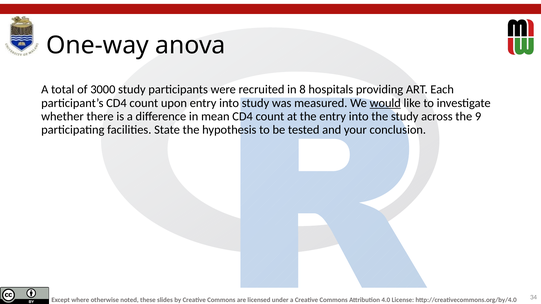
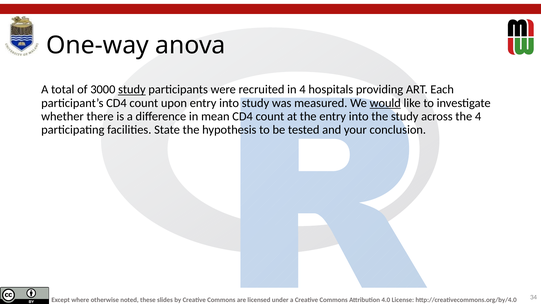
study at (132, 90) underline: none -> present
in 8: 8 -> 4
the 9: 9 -> 4
